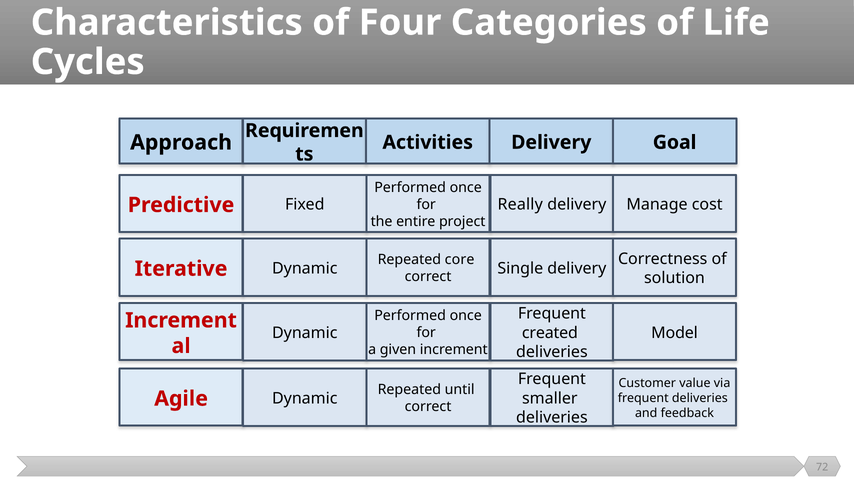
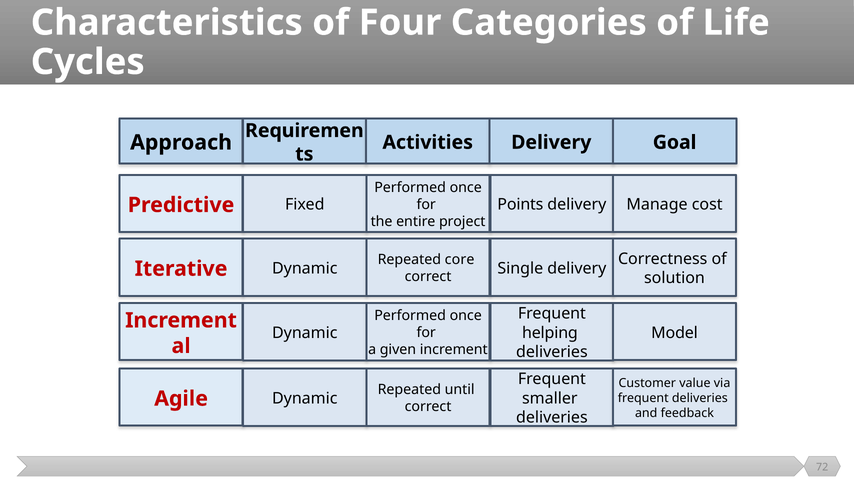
Really: Really -> Points
created: created -> helping
